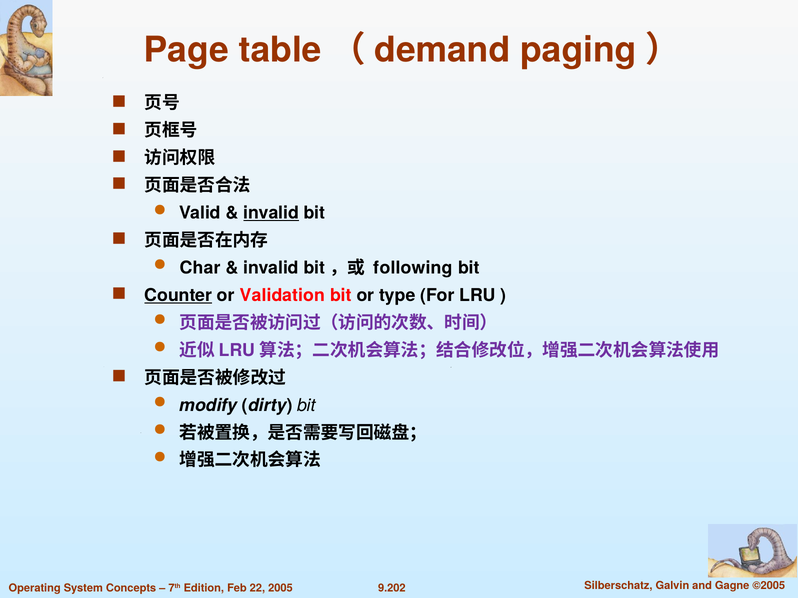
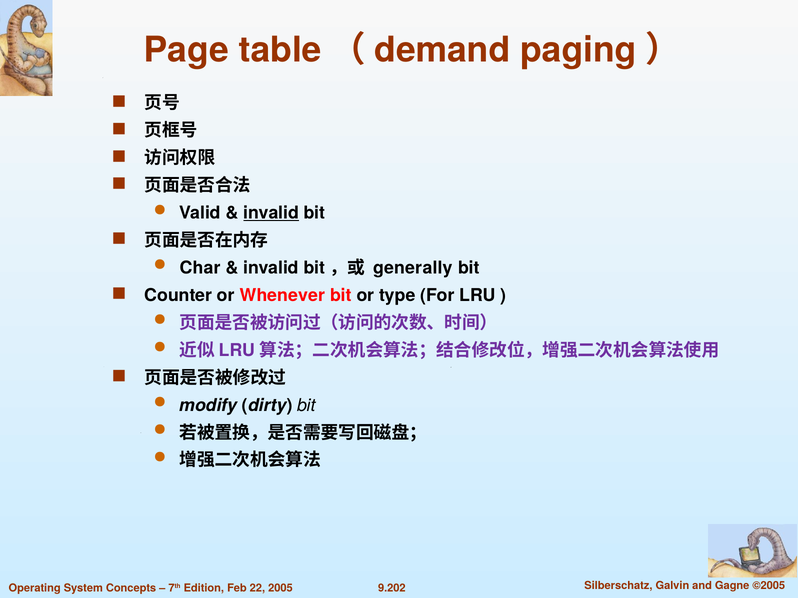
following: following -> generally
Counter underline: present -> none
Validation: Validation -> Whenever
